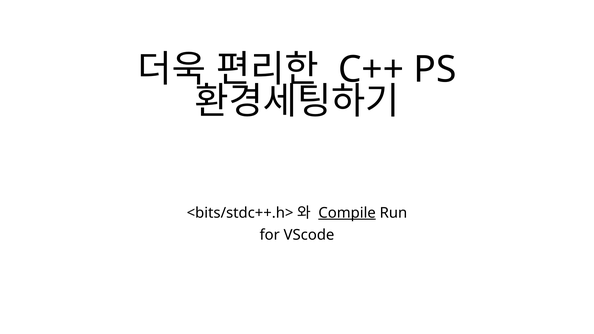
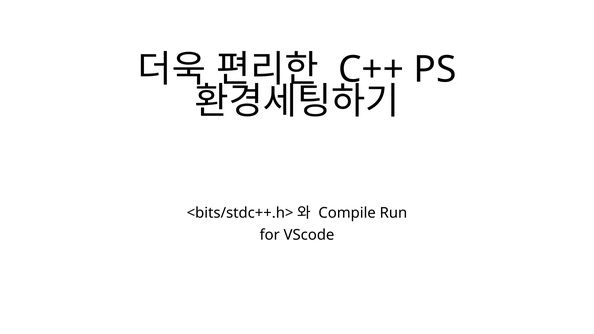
Compile underline: present -> none
